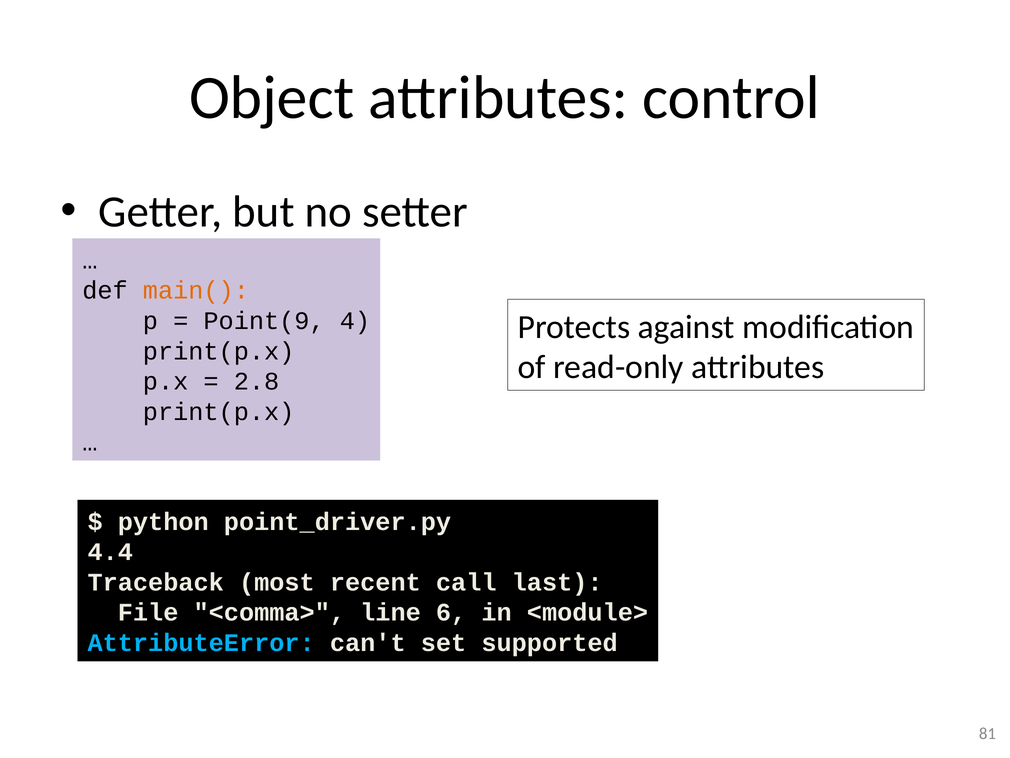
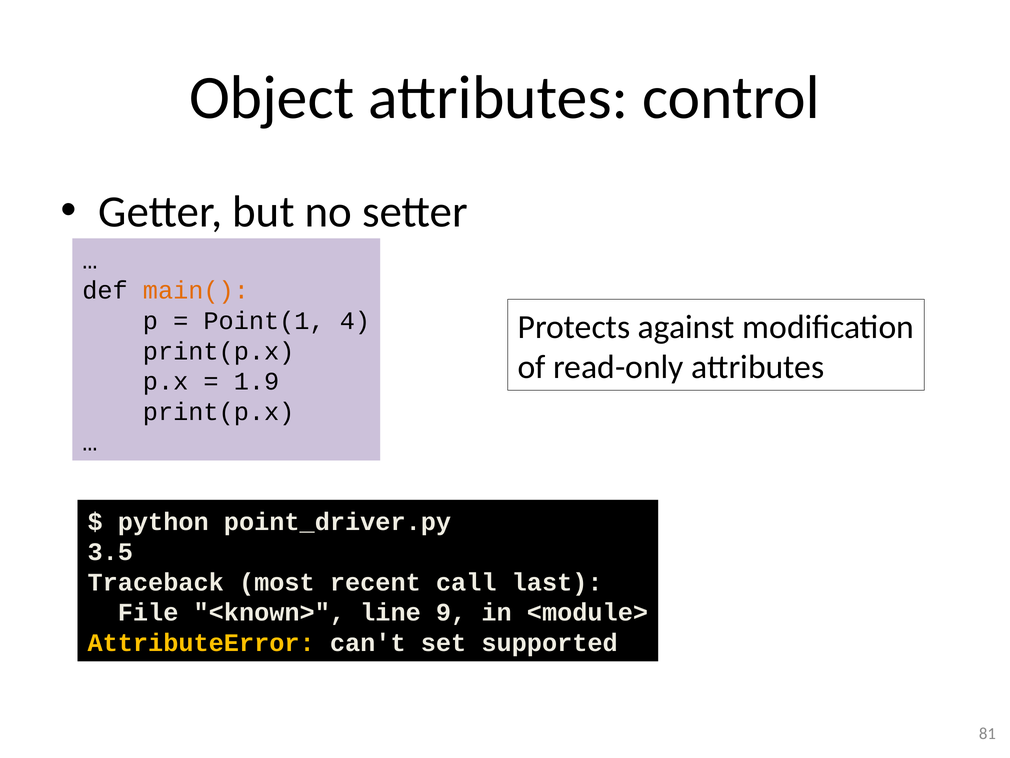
Point(9: Point(9 -> Point(1
2.8: 2.8 -> 1.9
4.4: 4.4 -> 3.5
<comma>: <comma> -> <known>
6: 6 -> 9
AttributeError colour: light blue -> yellow
